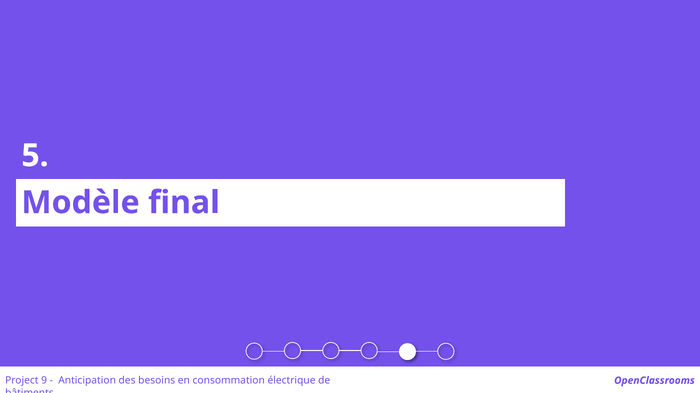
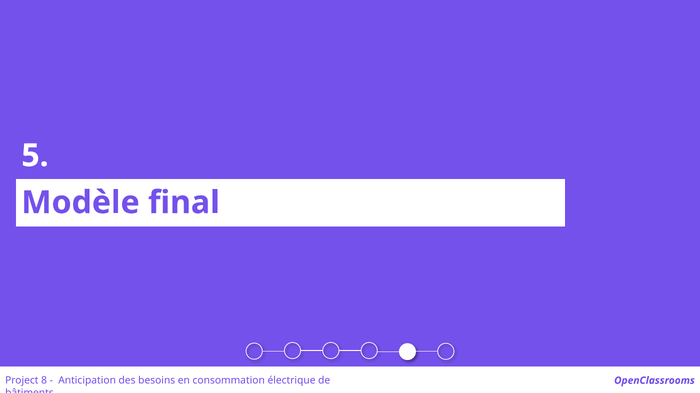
9: 9 -> 8
